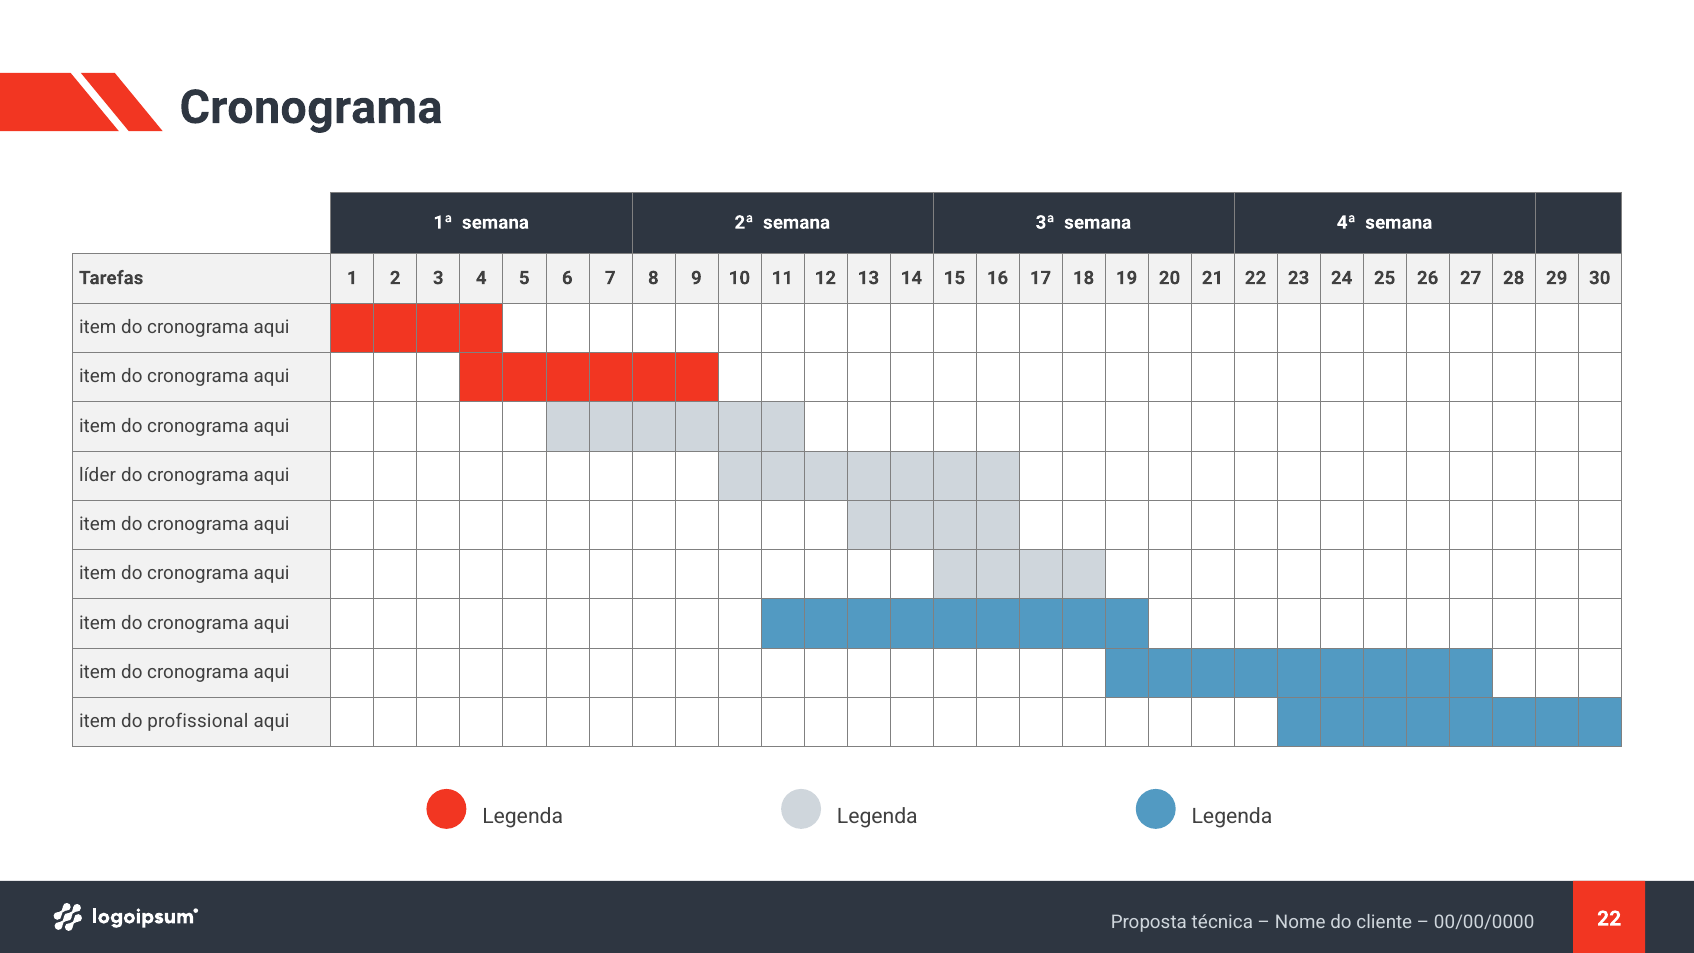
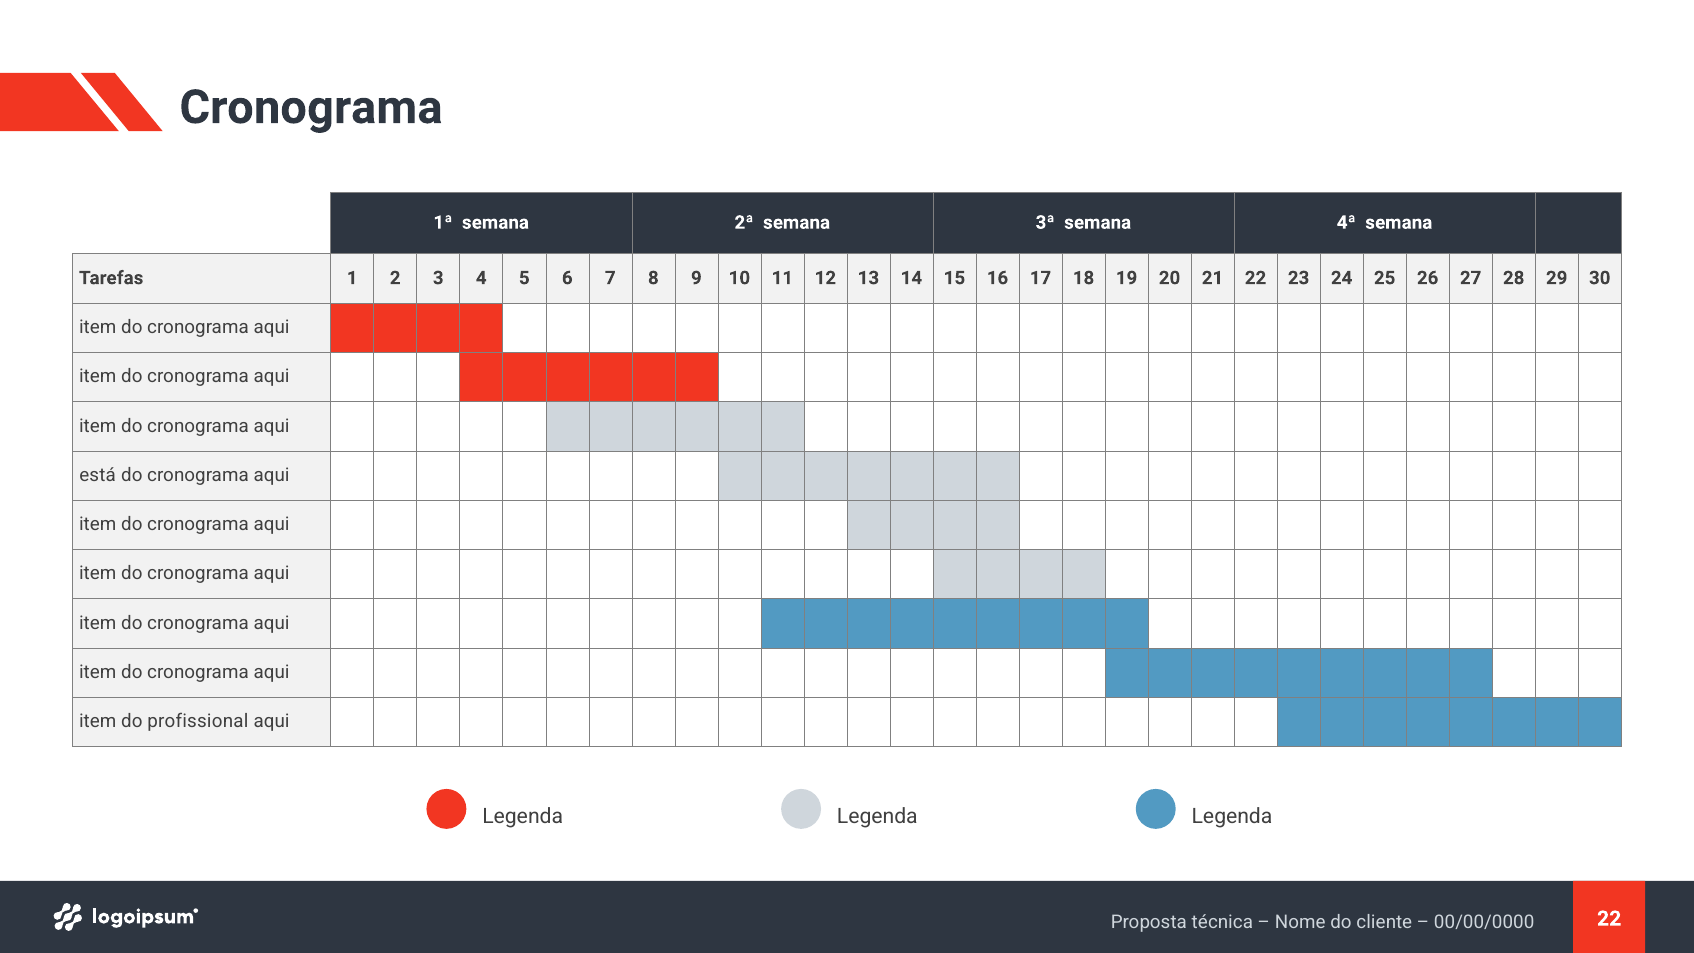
líder: líder -> está
